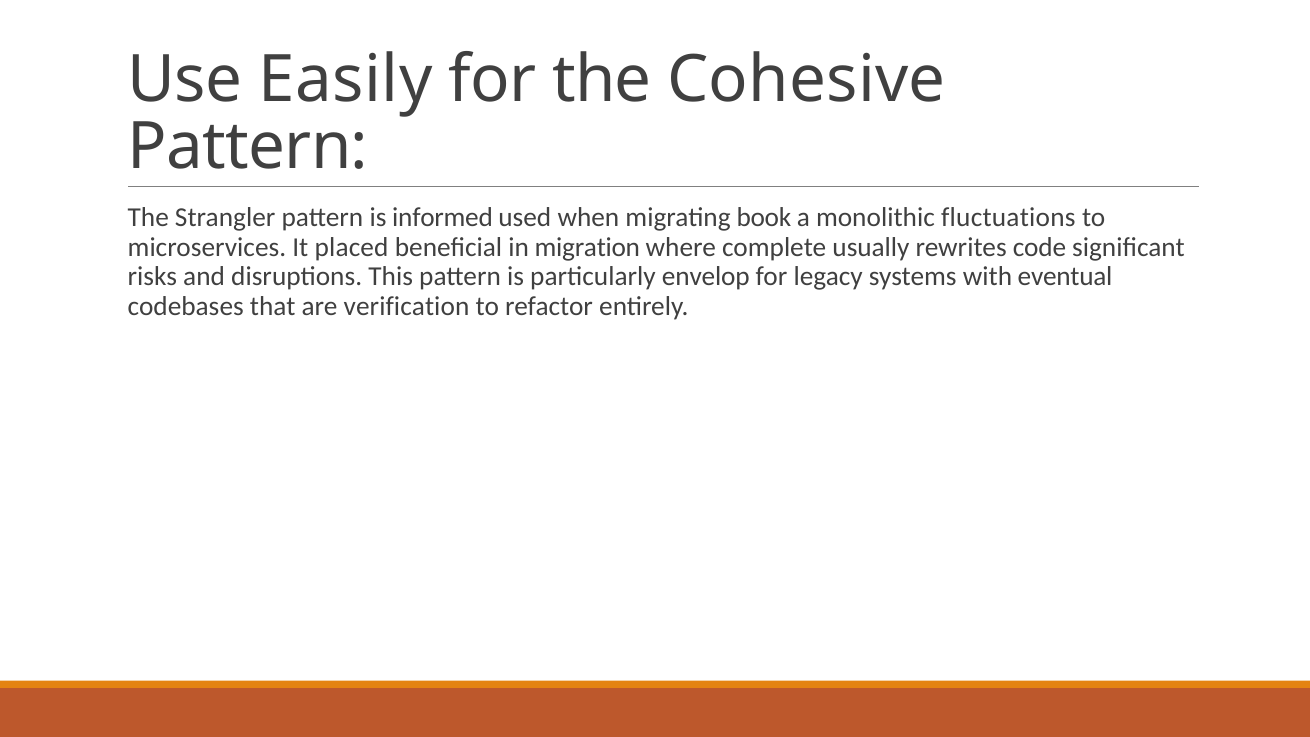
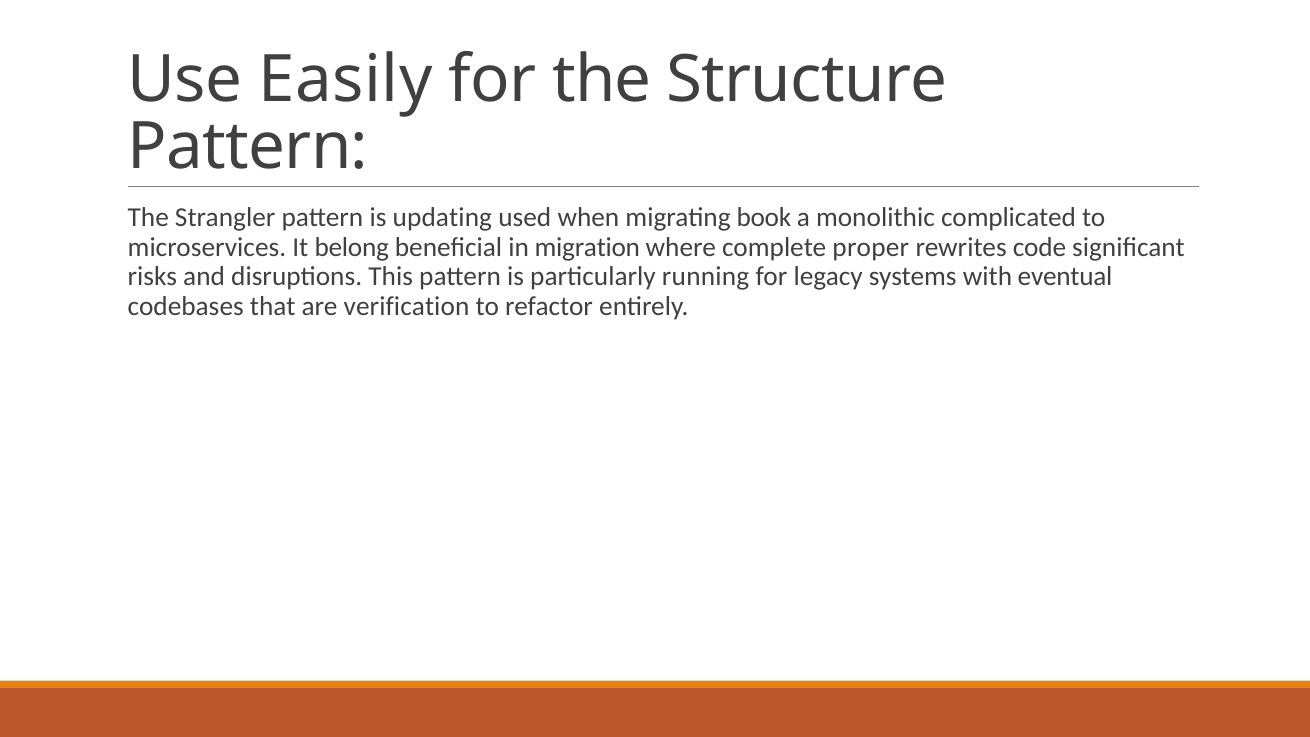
Cohesive: Cohesive -> Structure
informed: informed -> updating
fluctuations: fluctuations -> complicated
placed: placed -> belong
usually: usually -> proper
envelop: envelop -> running
